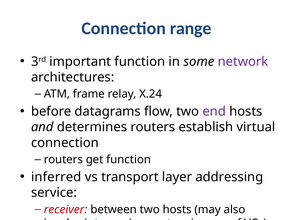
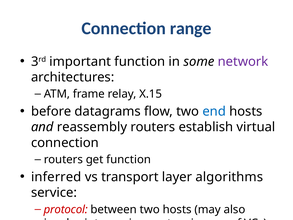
X.24: X.24 -> X.15
end colour: purple -> blue
determines: determines -> reassembly
addressing: addressing -> algorithms
receiver: receiver -> protocol
